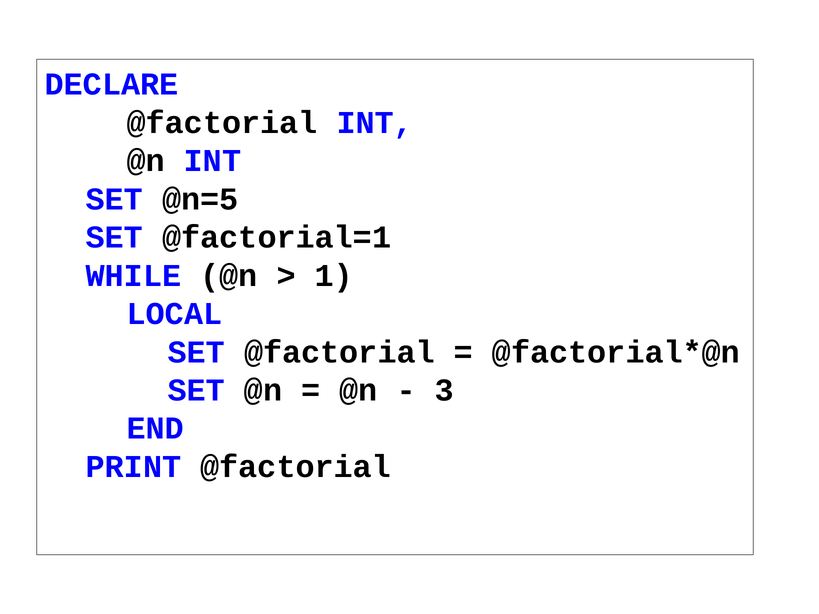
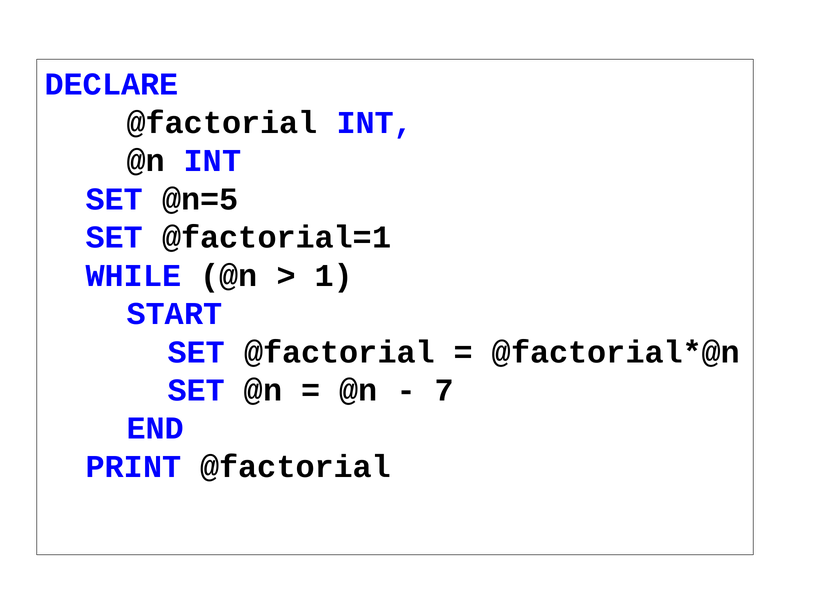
LOCAL: LOCAL -> START
3: 3 -> 7
